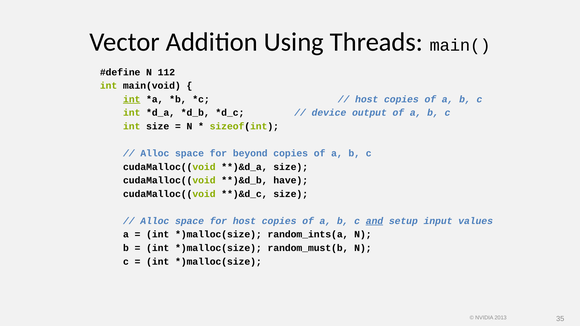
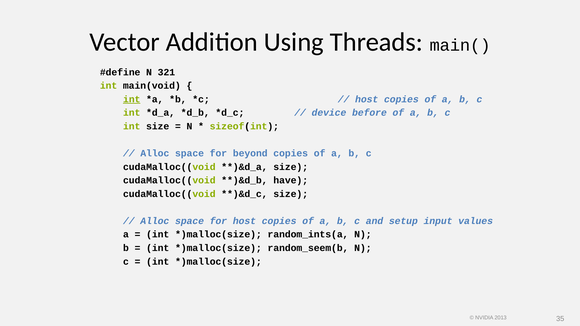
112: 112 -> 321
output: output -> before
and underline: present -> none
random_must(b: random_must(b -> random_seem(b
